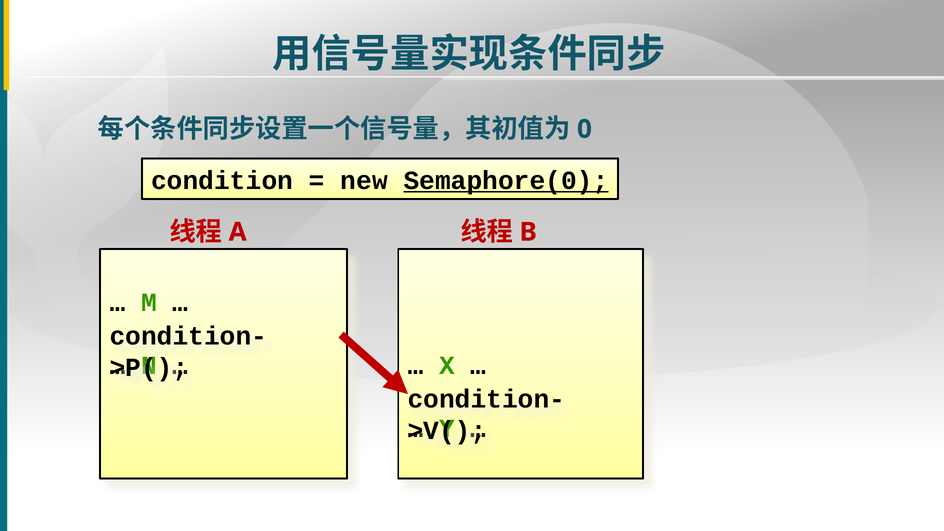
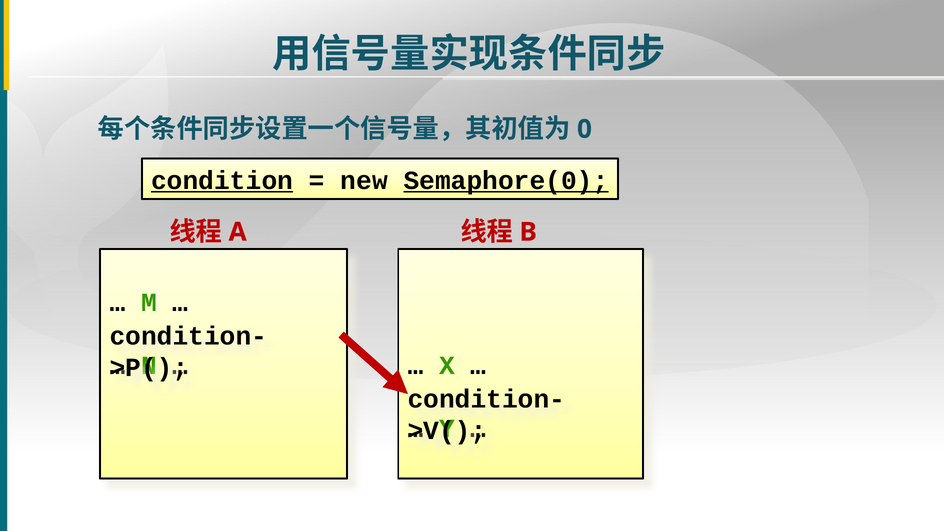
condition underline: none -> present
